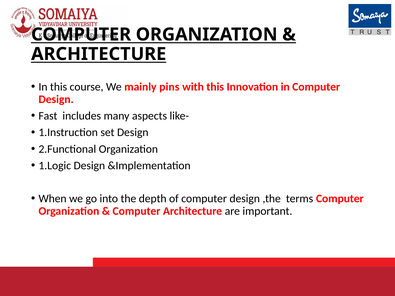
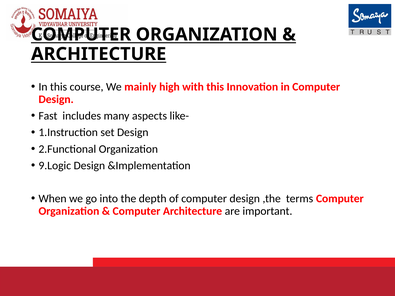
pins: pins -> high
1.Logic: 1.Logic -> 9.Logic
